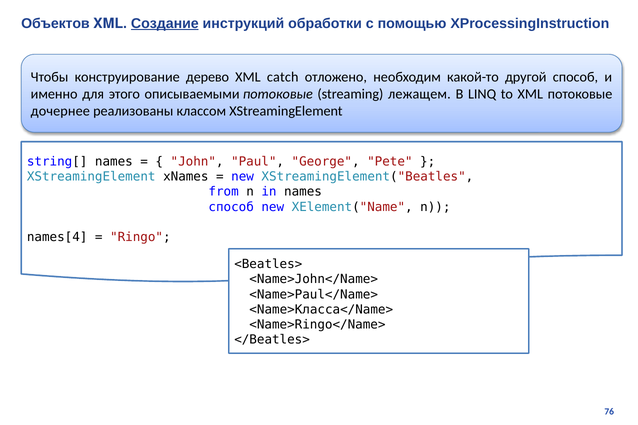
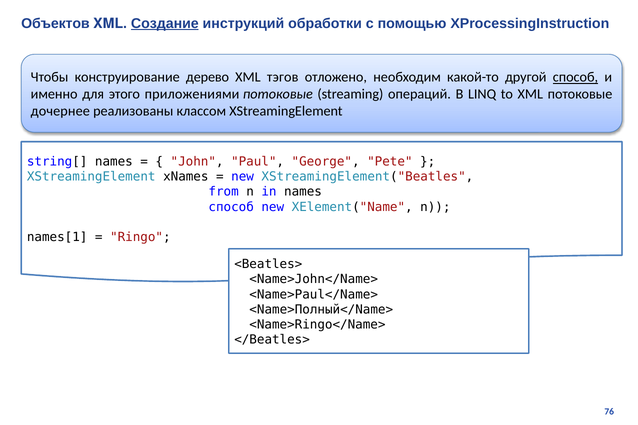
catch: catch -> тэгов
способ at (575, 77) underline: none -> present
описываемыми: описываемыми -> приложениями
лежащем: лежащем -> операций
names[4: names[4 -> names[1
<Name>Класса</Name>: <Name>Класса</Name> -> <Name>Полный</Name>
